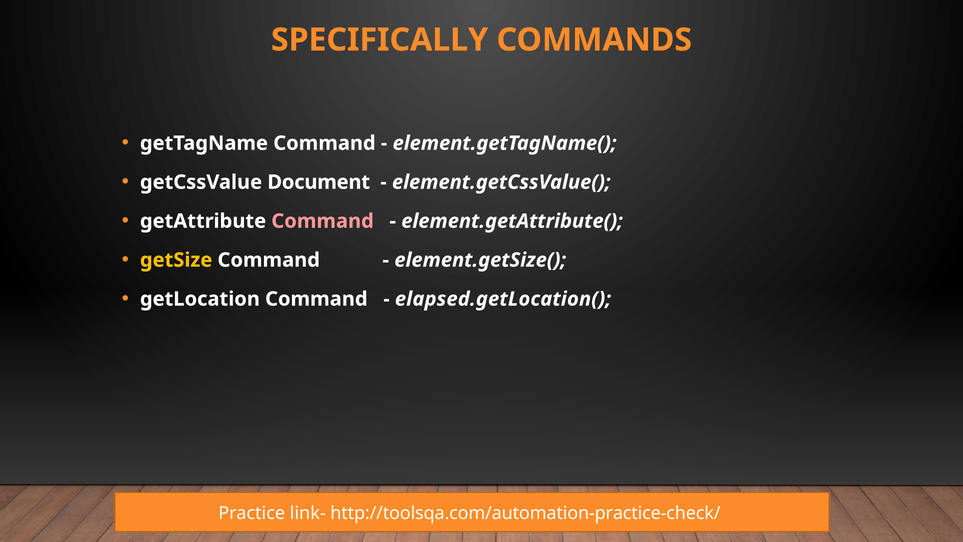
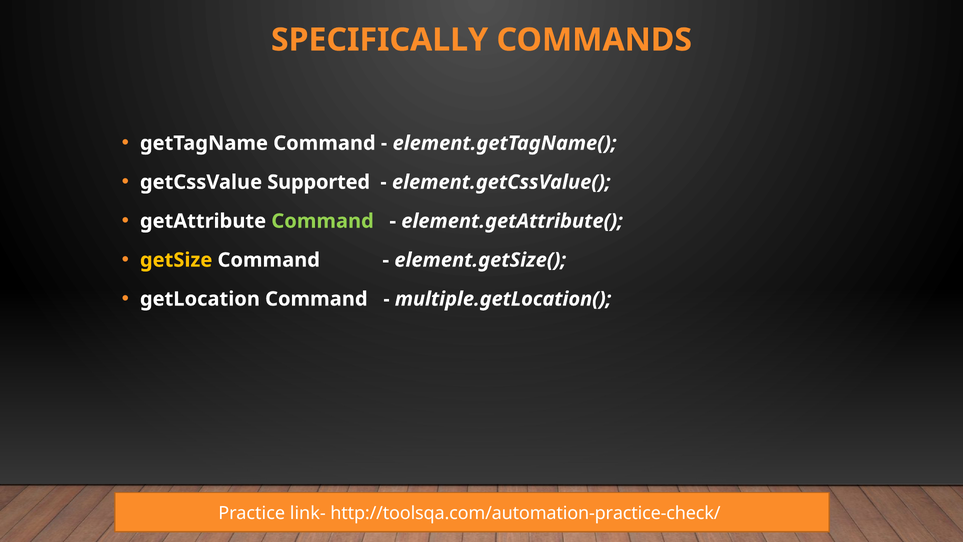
Document: Document -> Supported
Command at (323, 221) colour: pink -> light green
elapsed.getLocation(: elapsed.getLocation( -> multiple.getLocation(
